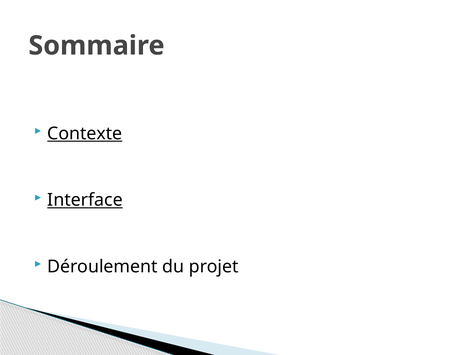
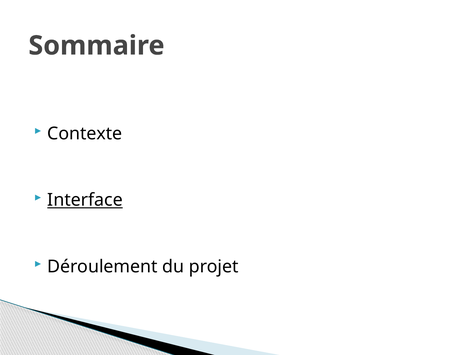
Contexte underline: present -> none
